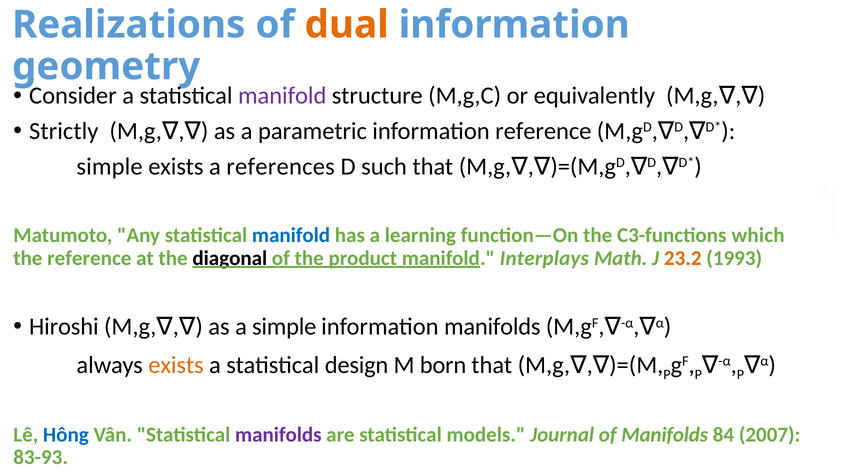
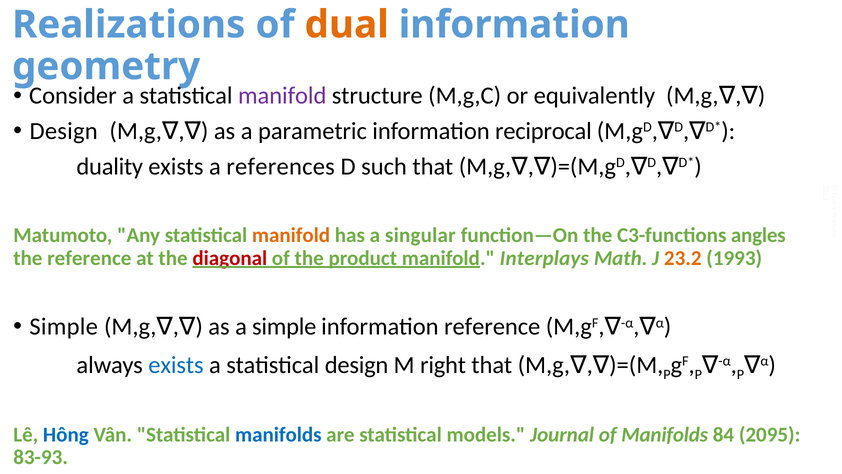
Strictly at (64, 131): Strictly -> Design
information reference: reference -> reciprocal
simple at (110, 166): simple -> duality
manifold at (291, 235) colour: blue -> orange
learning: learning -> singular
which: which -> angles
diagonal colour: black -> red
Hiroshi at (64, 327): Hiroshi -> Simple
information manifolds: manifolds -> reference
exists at (176, 365) colour: orange -> blue
born: born -> right
manifolds at (278, 434) colour: purple -> blue
2007: 2007 -> 2095
